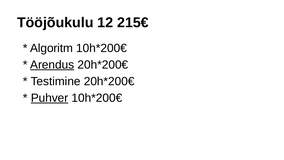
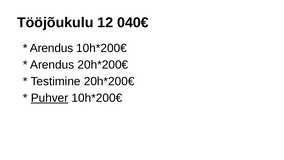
215€: 215€ -> 040€
Algoritm at (52, 48): Algoritm -> Arendus
Arendus at (52, 65) underline: present -> none
